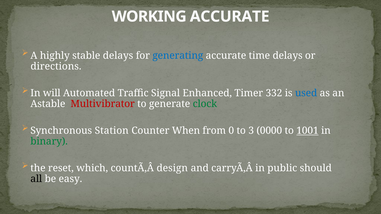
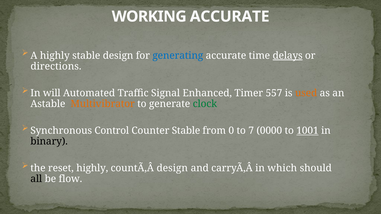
stable delays: delays -> design
delays at (288, 56) underline: none -> present
332: 332 -> 557
used colour: blue -> orange
Multivibrator colour: red -> orange
Station: Station -> Control
Counter When: When -> Stable
3: 3 -> 7
binary colour: green -> black
reset which: which -> highly
public: public -> which
easy: easy -> flow
